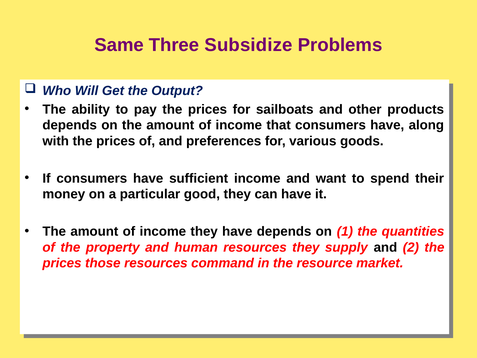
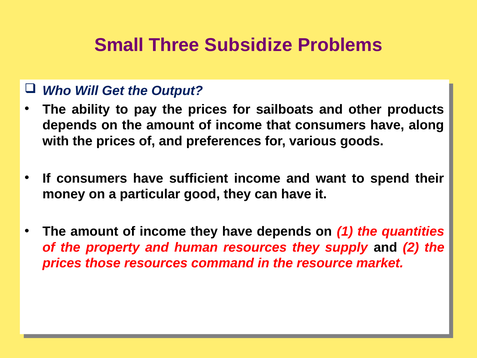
Same: Same -> Small
